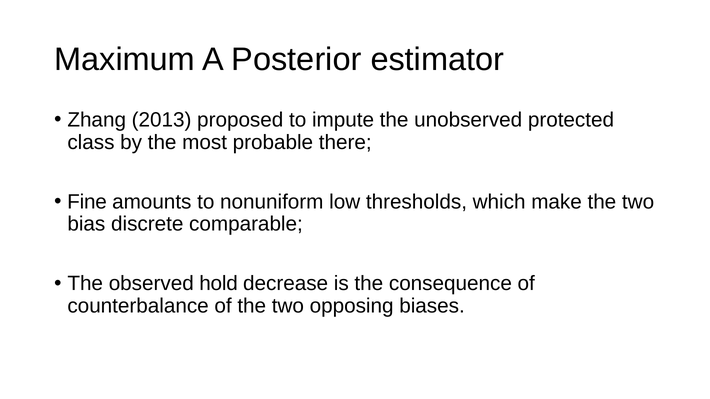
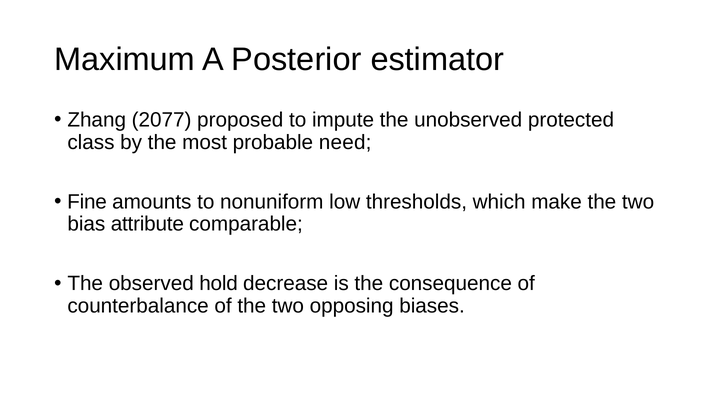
2013: 2013 -> 2077
there: there -> need
discrete: discrete -> attribute
